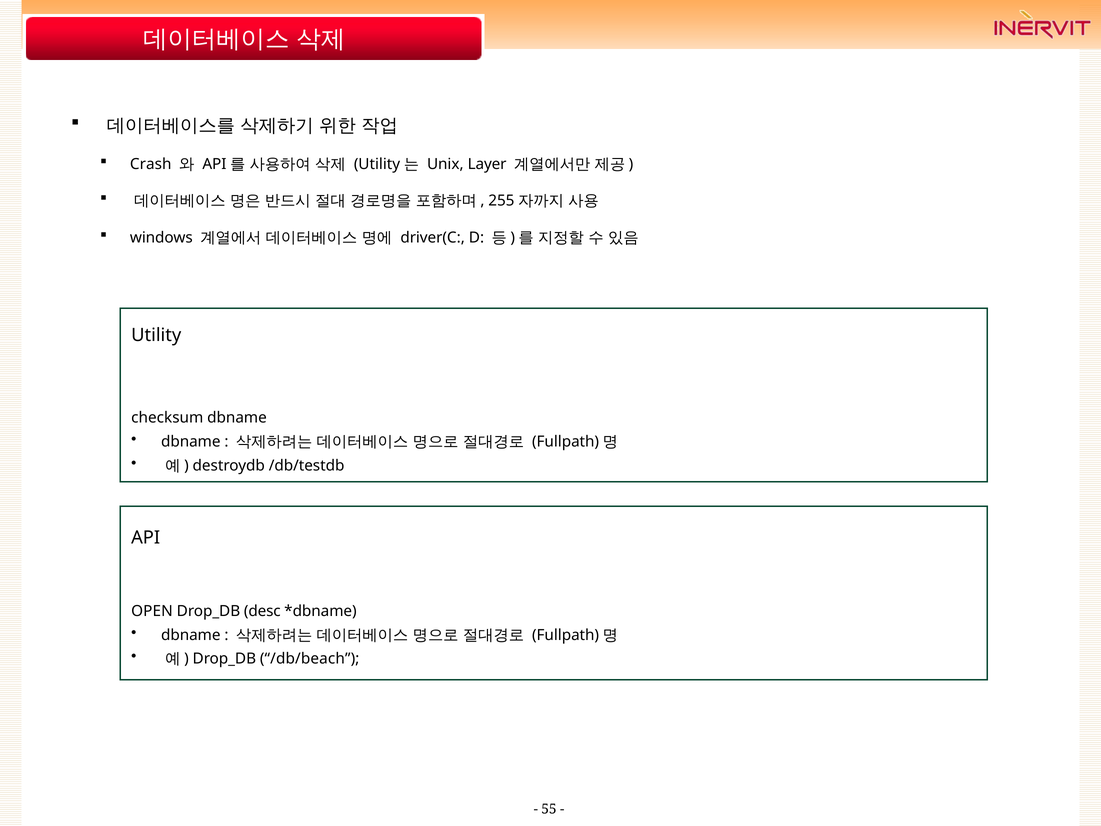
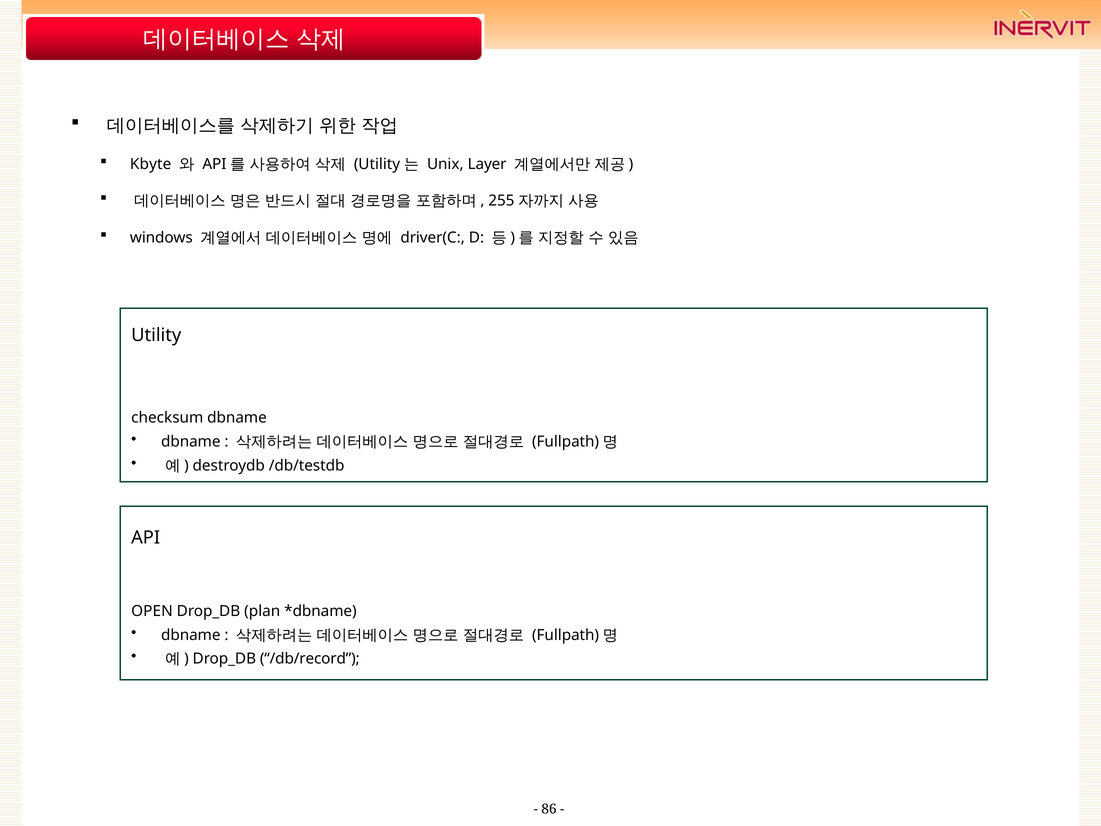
Crash: Crash -> Kbyte
desc: desc -> plan
/db/beach: /db/beach -> /db/record
55: 55 -> 86
